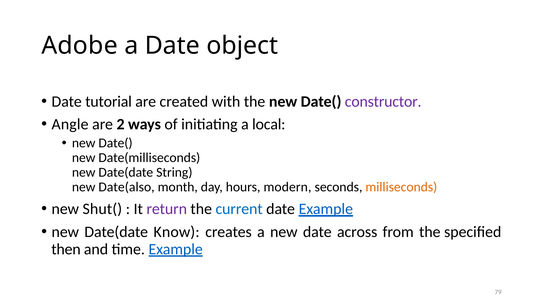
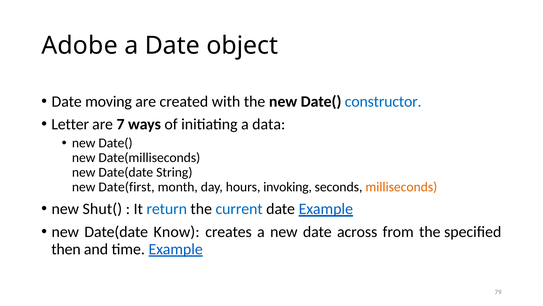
tutorial: tutorial -> moving
constructor colour: purple -> blue
Angle: Angle -> Letter
2: 2 -> 7
local: local -> data
Date(also: Date(also -> Date(first
modern: modern -> invoking
return colour: purple -> blue
